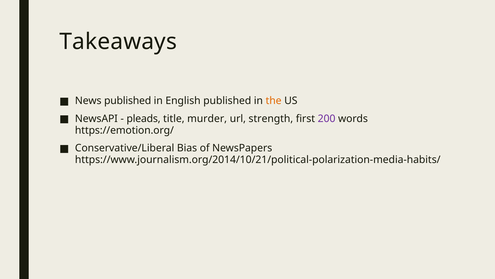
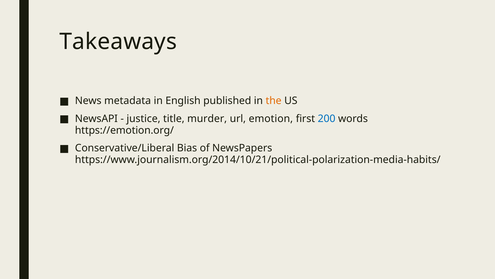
News published: published -> metadata
pleads: pleads -> justice
strength: strength -> emotion
200 colour: purple -> blue
